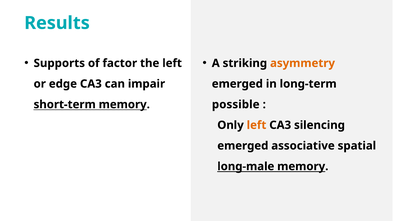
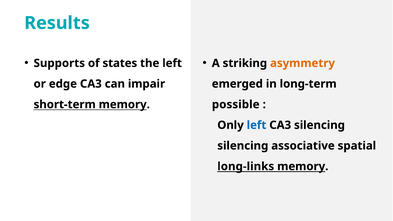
factor: factor -> states
left at (257, 125) colour: orange -> blue
emerged at (243, 146): emerged -> silencing
long-male: long-male -> long-links
